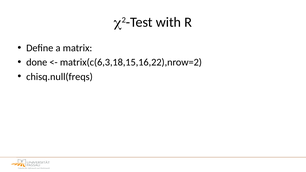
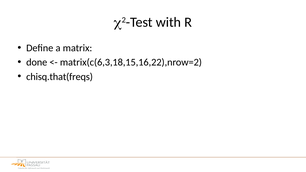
chisq.null(freqs: chisq.null(freqs -> chisq.that(freqs
